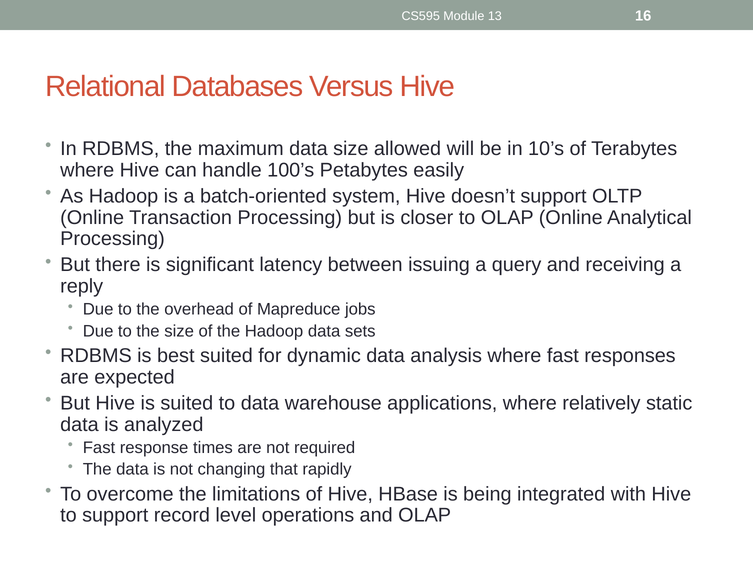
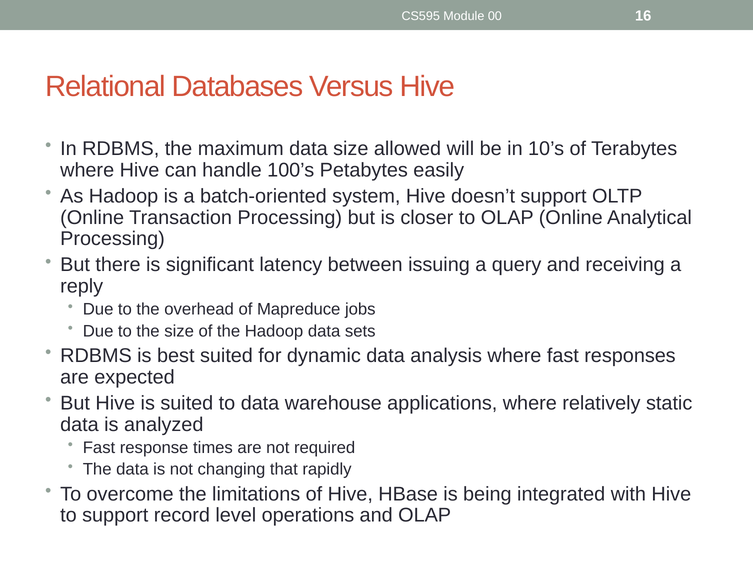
13: 13 -> 00
